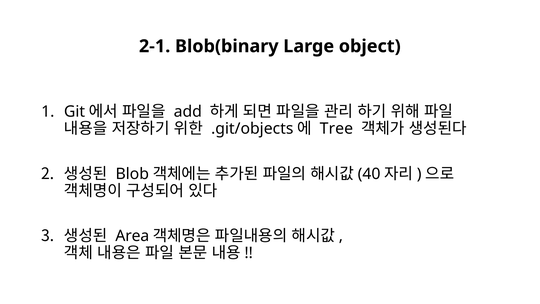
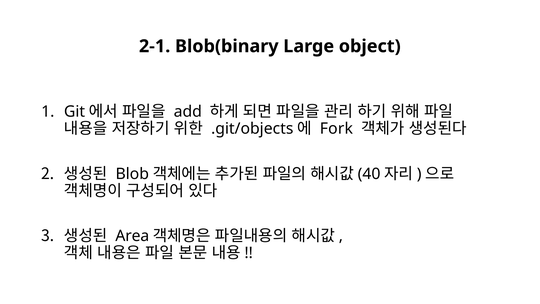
Tree: Tree -> Fork
